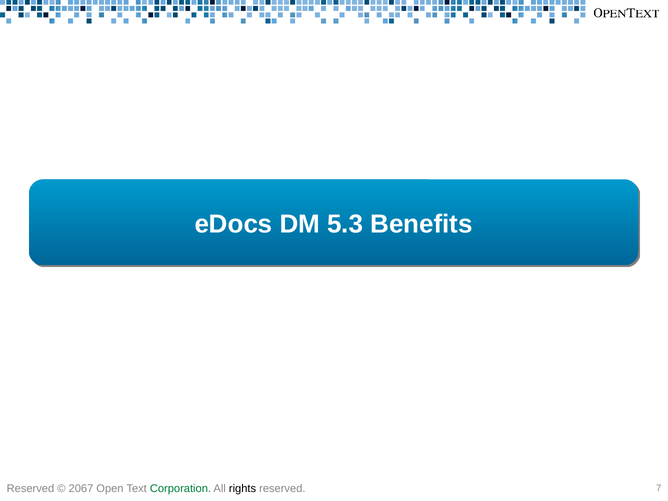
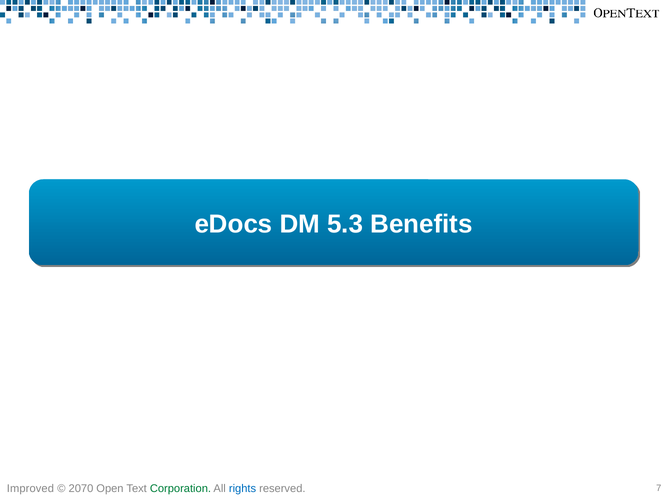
Reserved at (30, 488): Reserved -> Improved
2067: 2067 -> 2070
rights colour: black -> blue
